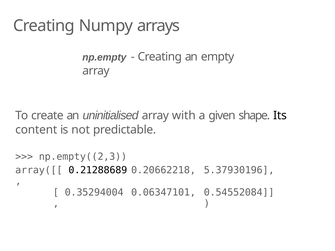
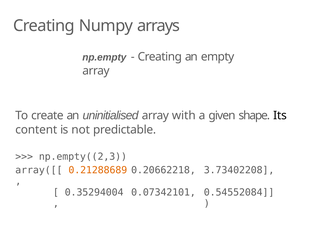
0.21288689 colour: black -> orange
5.37930196: 5.37930196 -> 3.73402208
0.06347101: 0.06347101 -> 0.07342101
